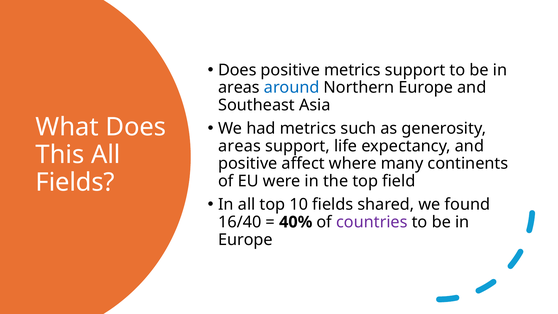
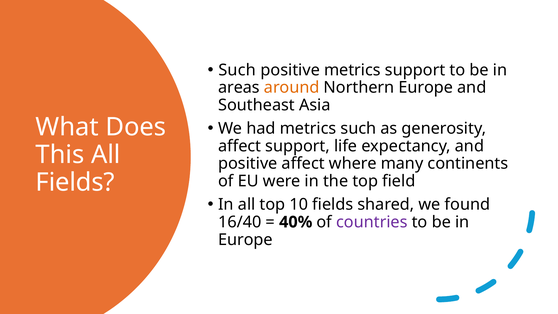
Does at (237, 70): Does -> Such
around colour: blue -> orange
areas at (240, 146): areas -> affect
